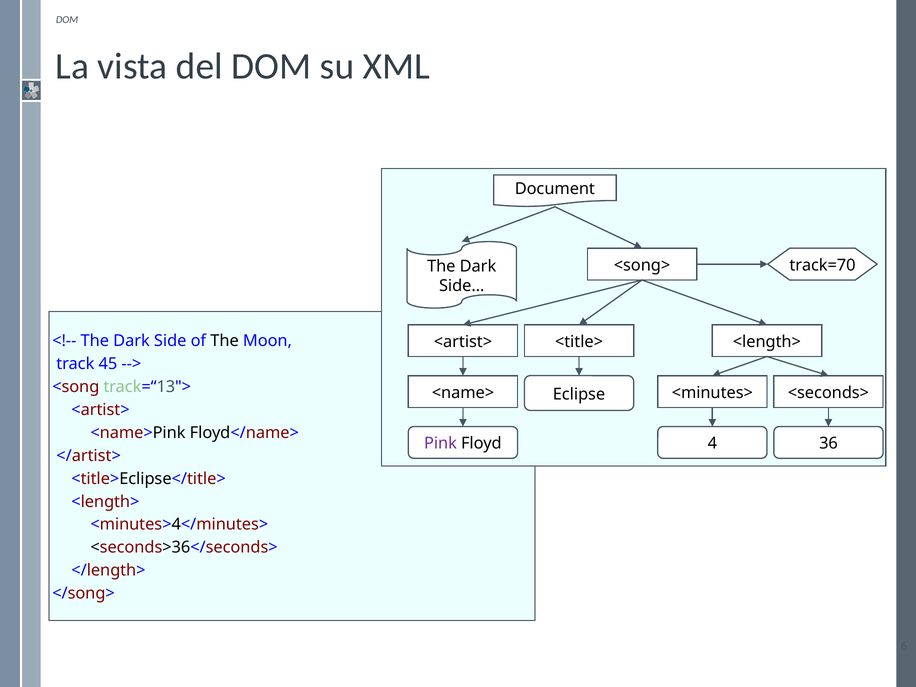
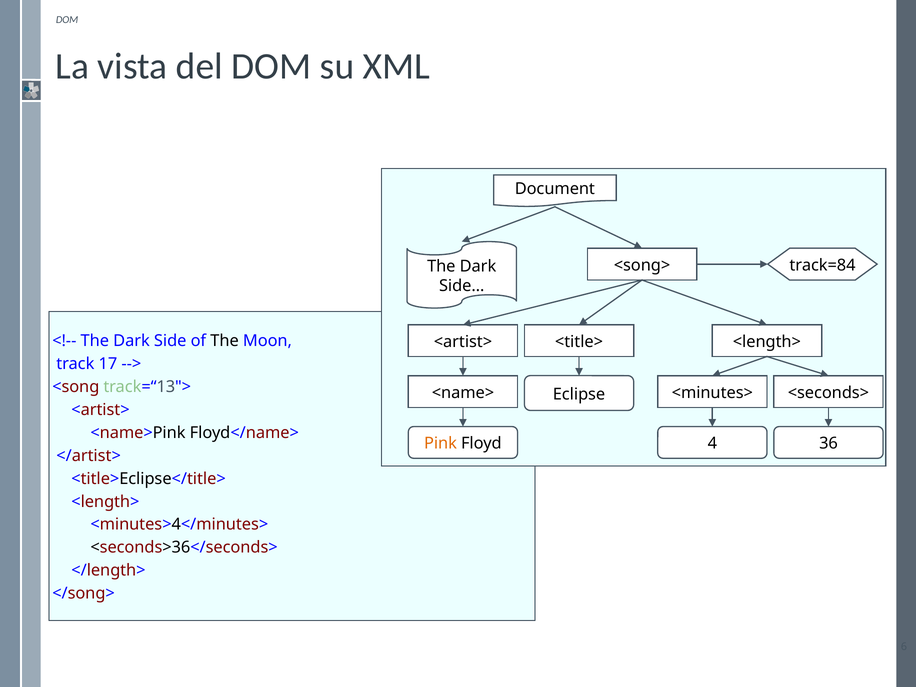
track=70: track=70 -> track=84
45: 45 -> 17
Pink colour: purple -> orange
